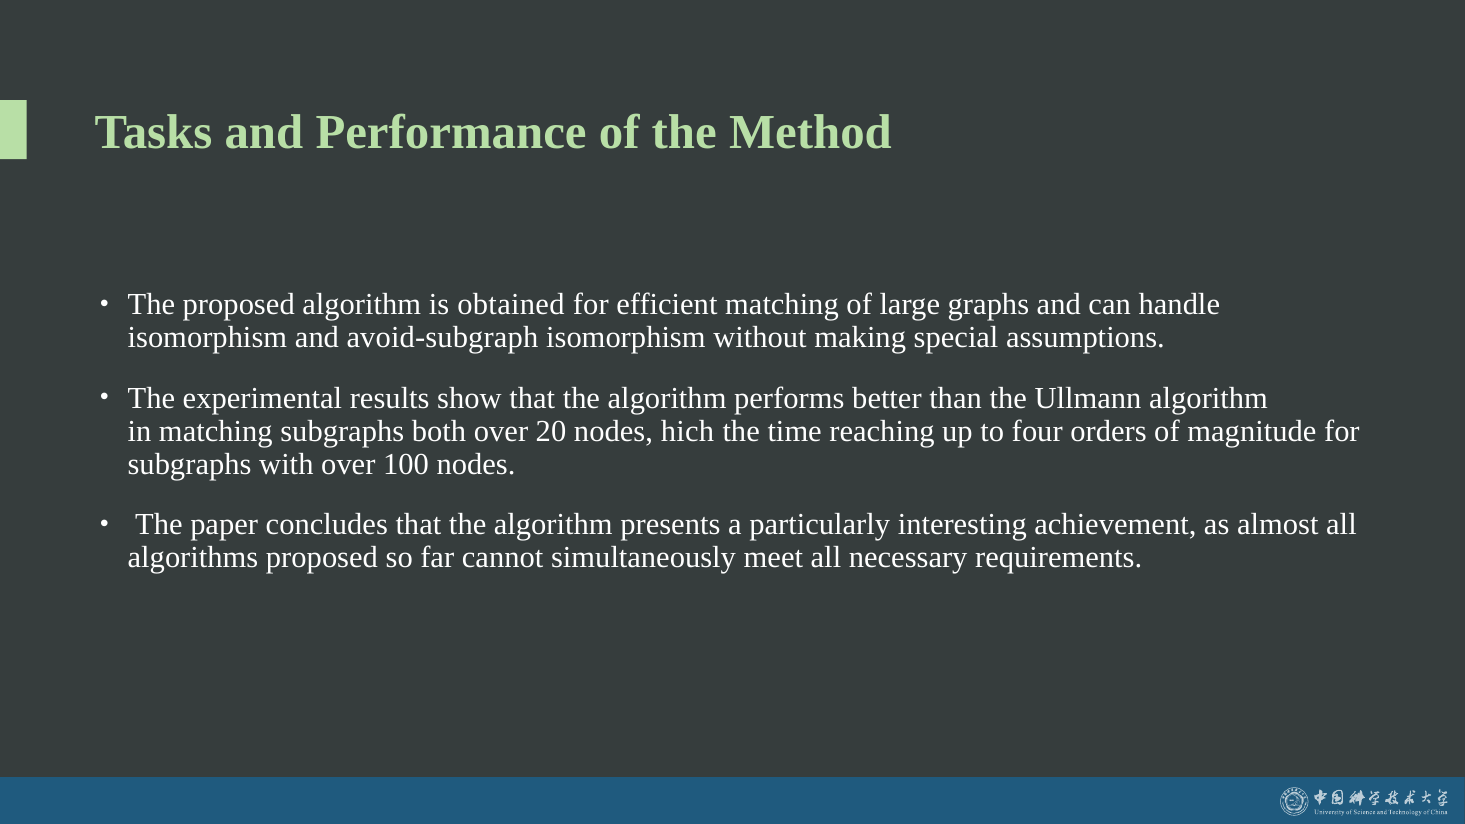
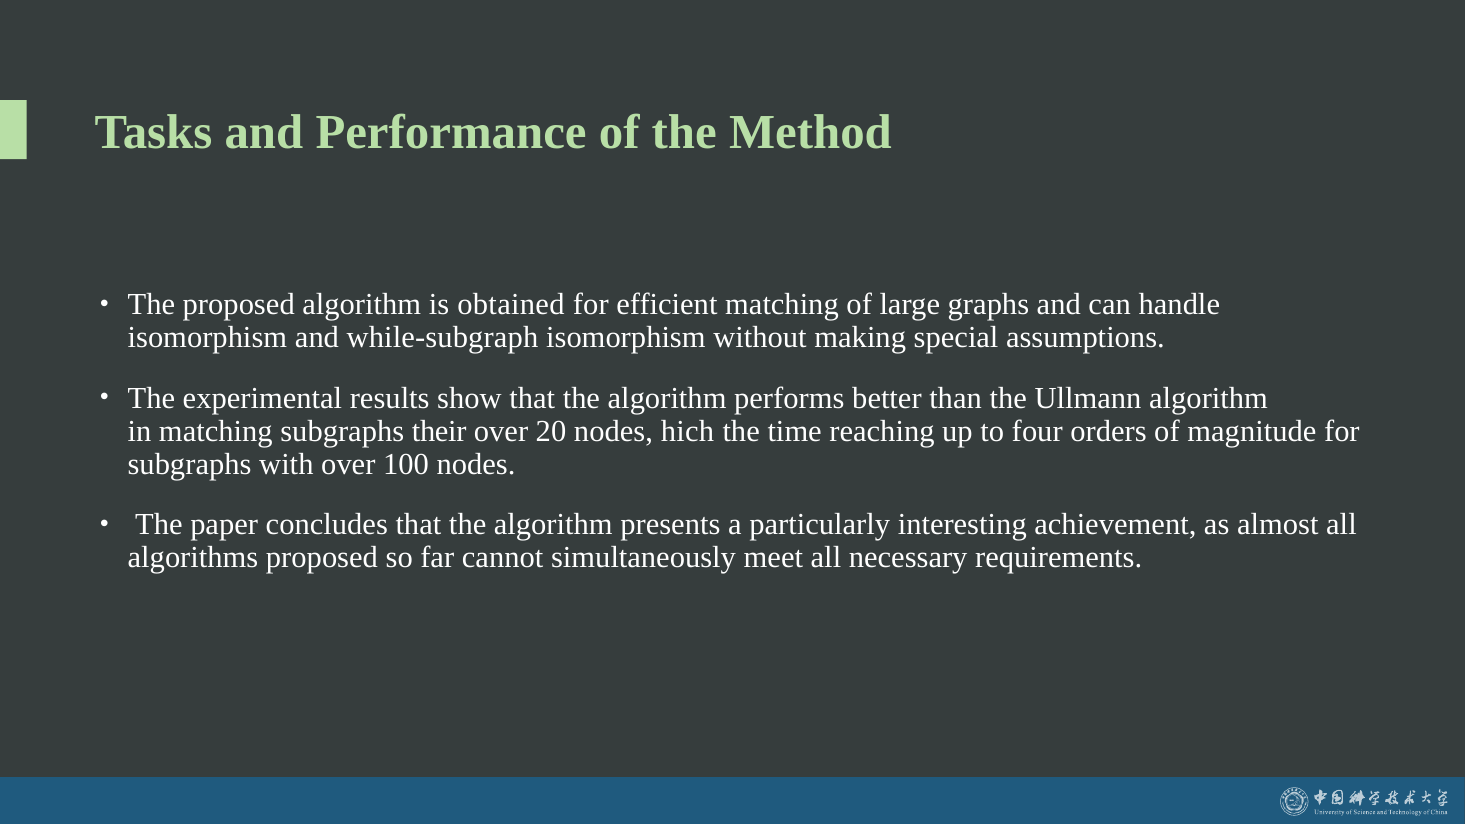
avoid-subgraph: avoid-subgraph -> while-subgraph
both: both -> their
